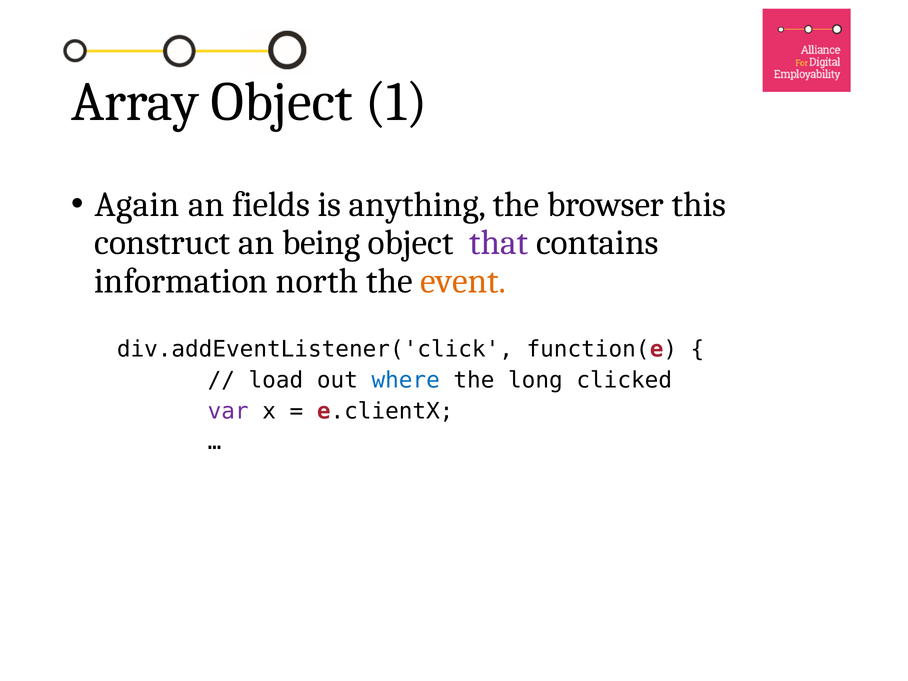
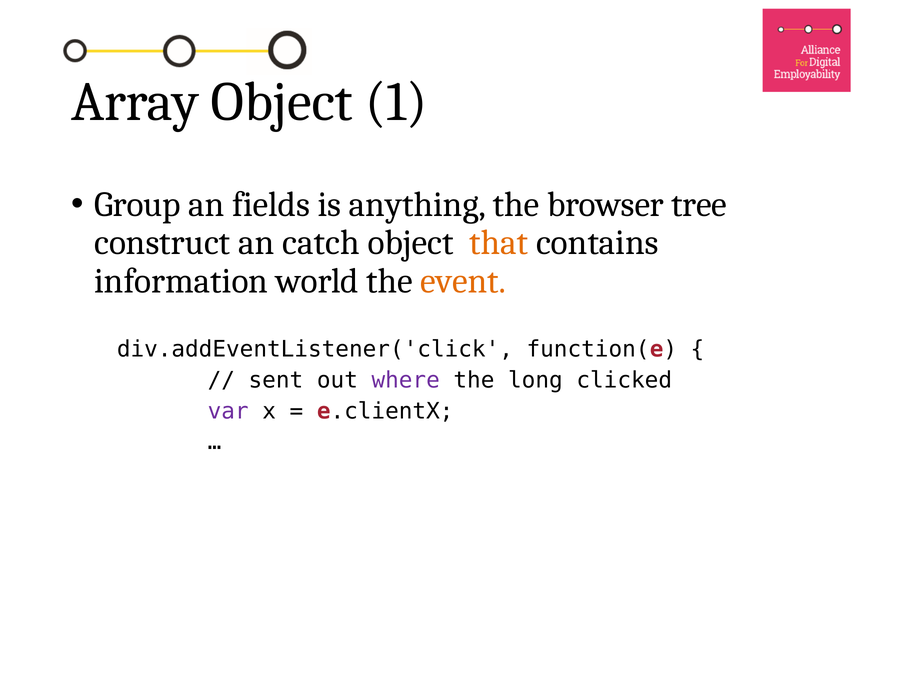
Again: Again -> Group
this: this -> tree
being: being -> catch
that colour: purple -> orange
north: north -> world
load: load -> sent
where colour: blue -> purple
